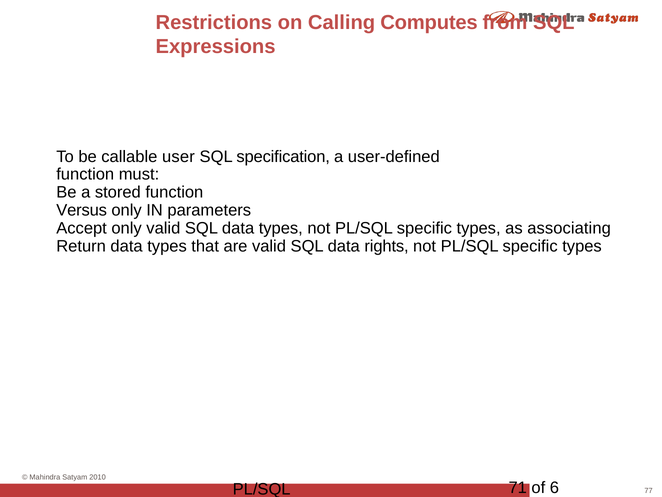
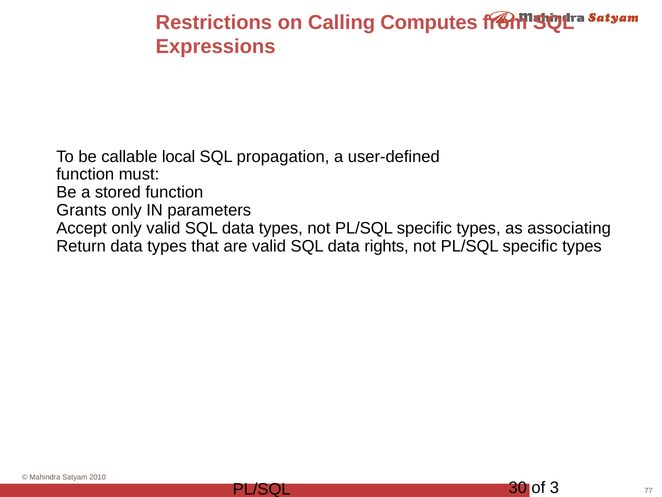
user: user -> local
specification: specification -> propagation
Versus: Versus -> Grants
71: 71 -> 30
6: 6 -> 3
